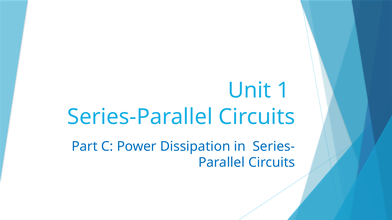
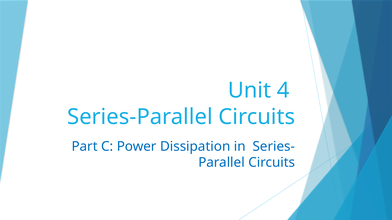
1: 1 -> 4
